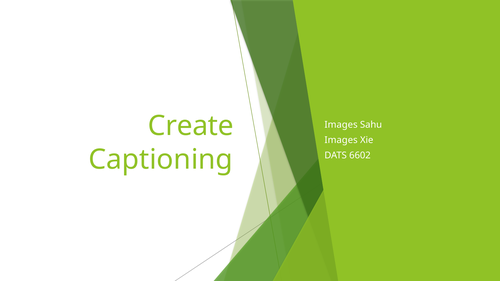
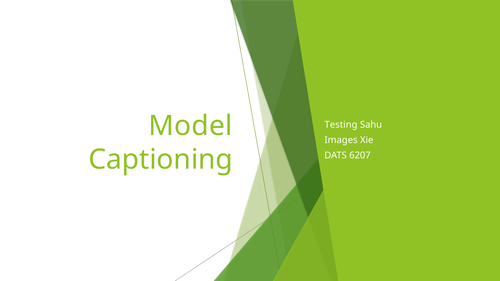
Create: Create -> Model
Images at (341, 125): Images -> Testing
6602: 6602 -> 6207
